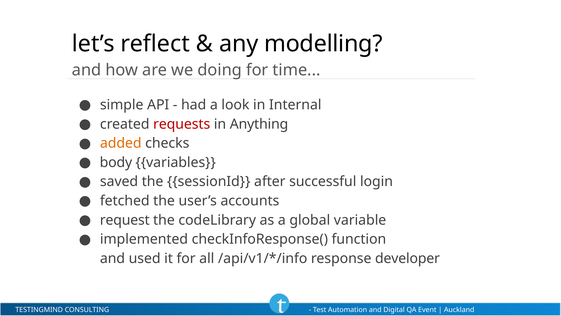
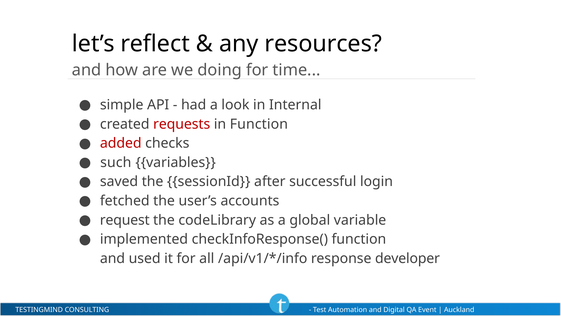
modelling: modelling -> resources
in Anything: Anything -> Function
added colour: orange -> red
body: body -> such
